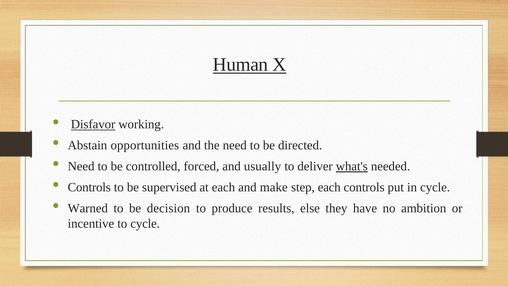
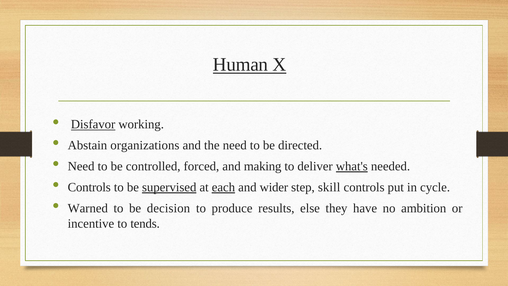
opportunities: opportunities -> organizations
usually: usually -> making
supervised underline: none -> present
each at (223, 187) underline: none -> present
make: make -> wider
step each: each -> skill
to cycle: cycle -> tends
